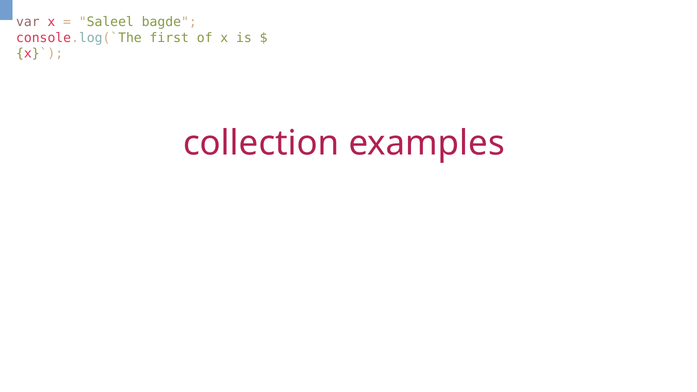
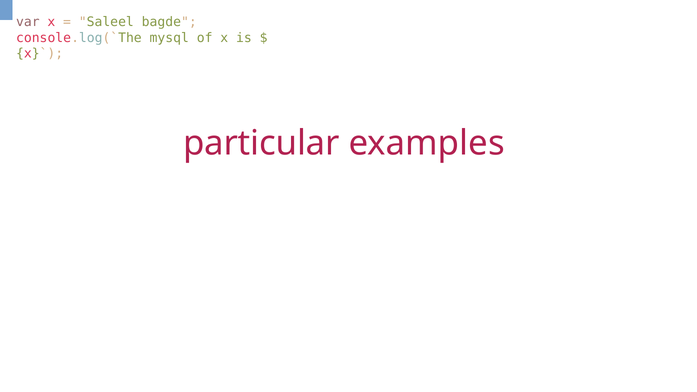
first: first -> mysql
collection: collection -> particular
